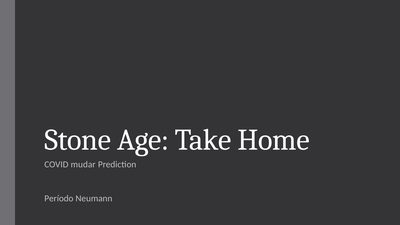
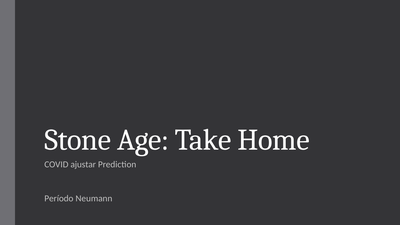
mudar: mudar -> ajustar
